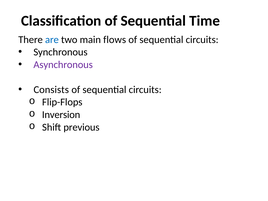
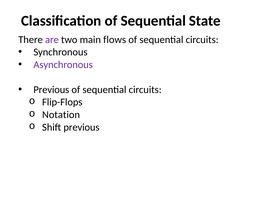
Time: Time -> State
are colour: blue -> purple
Consists at (51, 90): Consists -> Previous
Inversion: Inversion -> Notation
